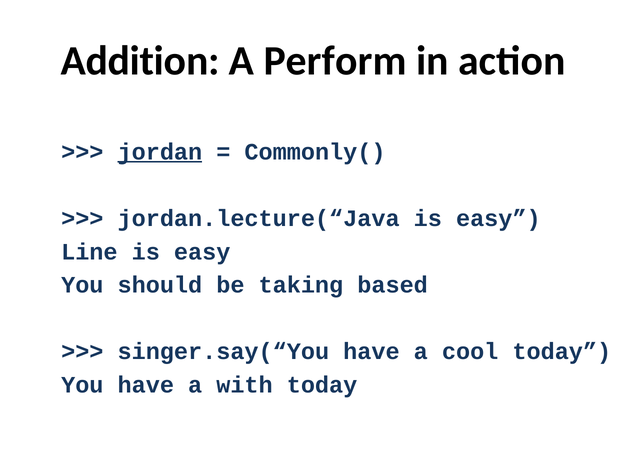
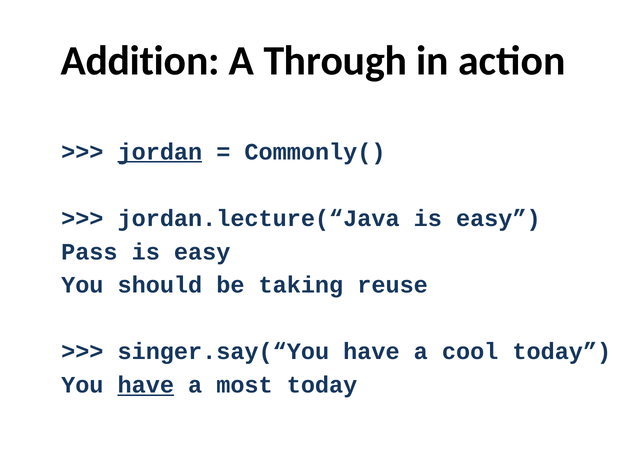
Perform: Perform -> Through
Line: Line -> Pass
based: based -> reuse
have at (146, 384) underline: none -> present
with: with -> most
